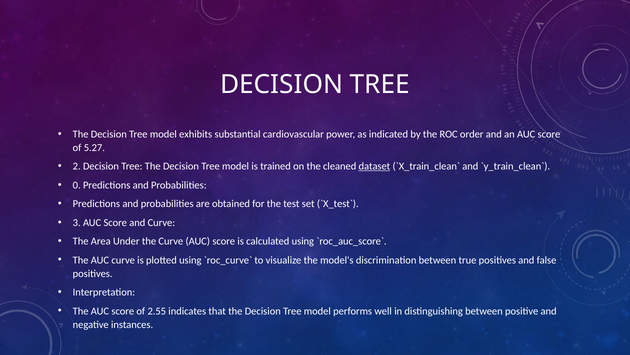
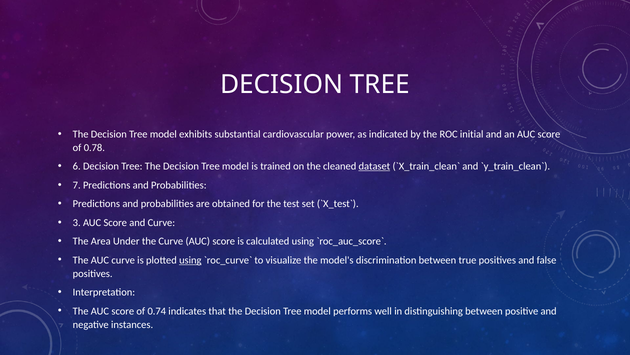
order: order -> initial
5.27: 5.27 -> 0.78
2: 2 -> 6
0: 0 -> 7
using at (190, 260) underline: none -> present
2.55: 2.55 -> 0.74
